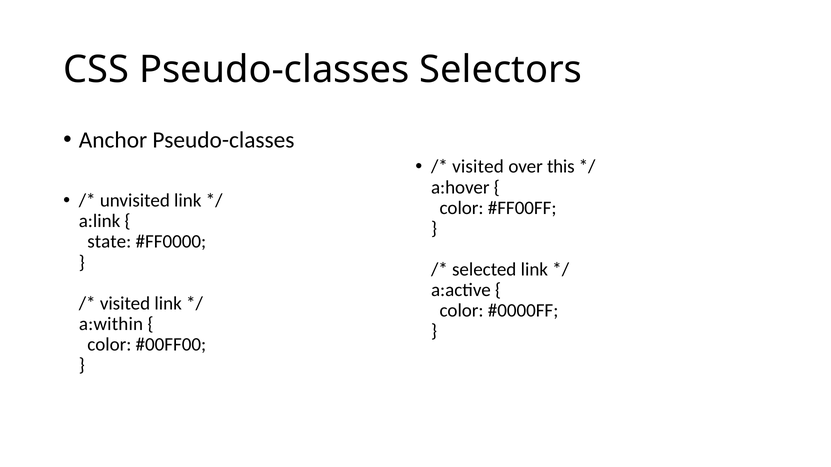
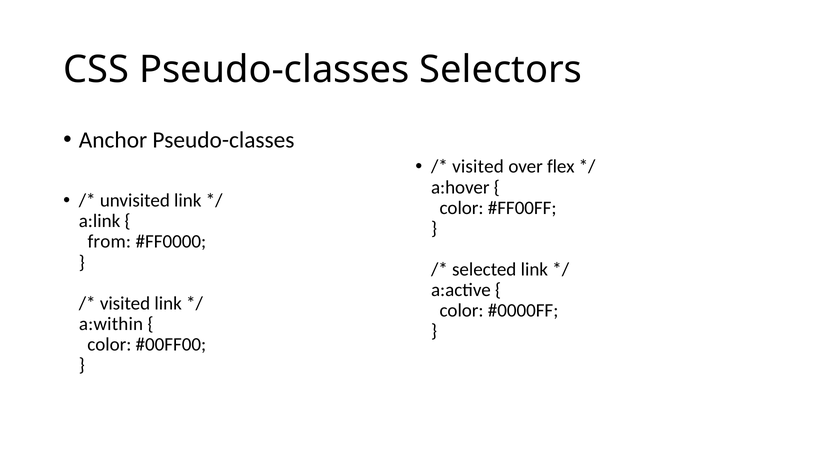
this: this -> flex
state: state -> from
